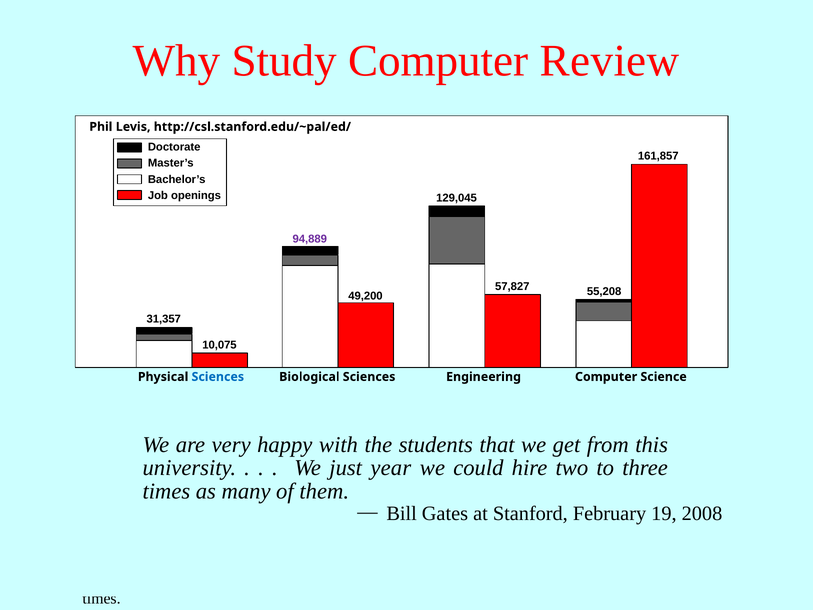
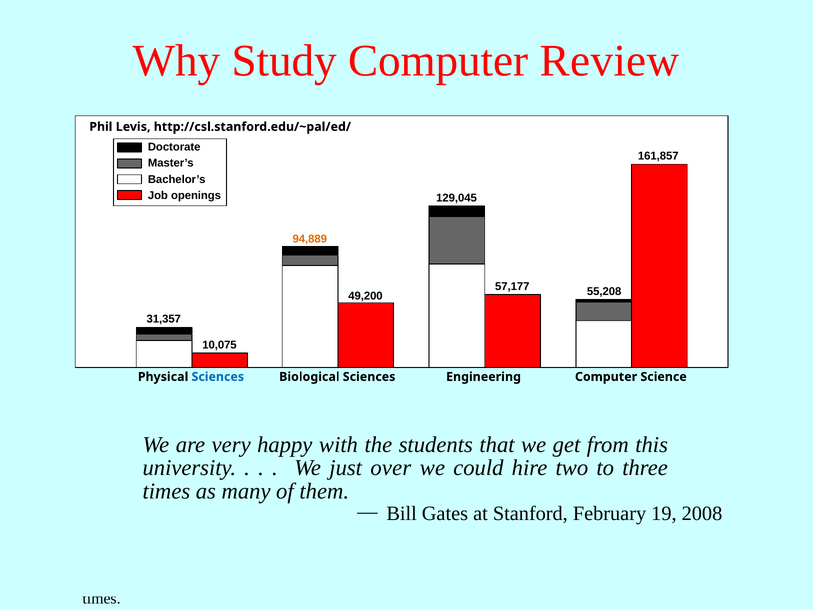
94,889 colour: purple -> orange
57,827: 57,827 -> 57,177
just year: year -> over
